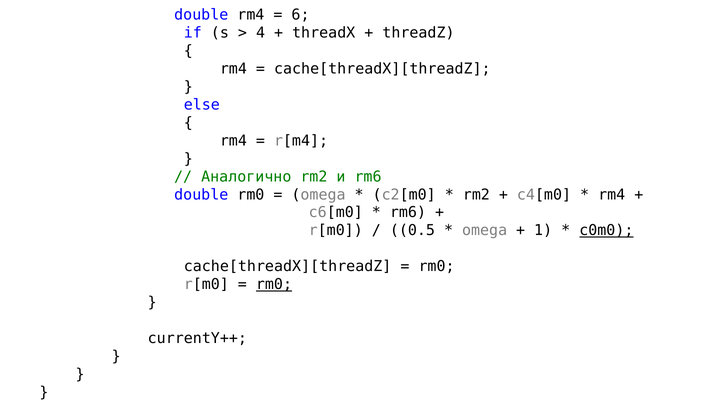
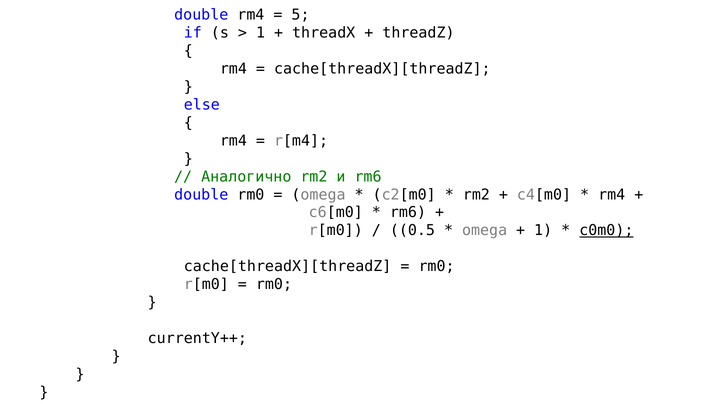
6: 6 -> 5
4 at (261, 33): 4 -> 1
rm0 at (274, 284) underline: present -> none
